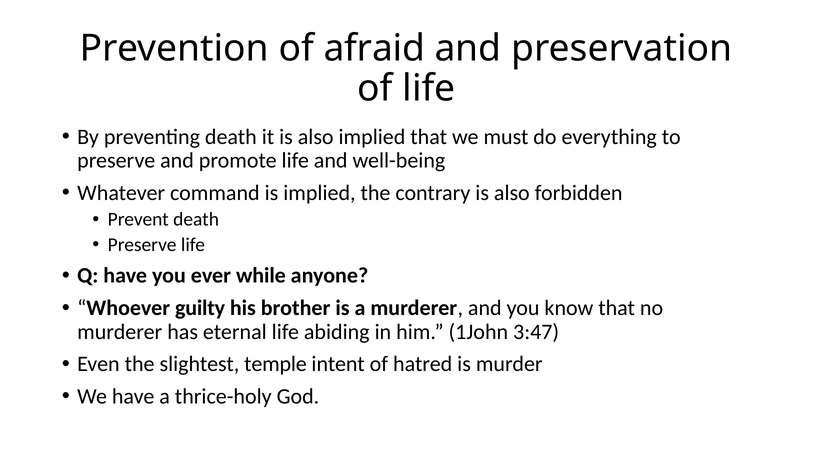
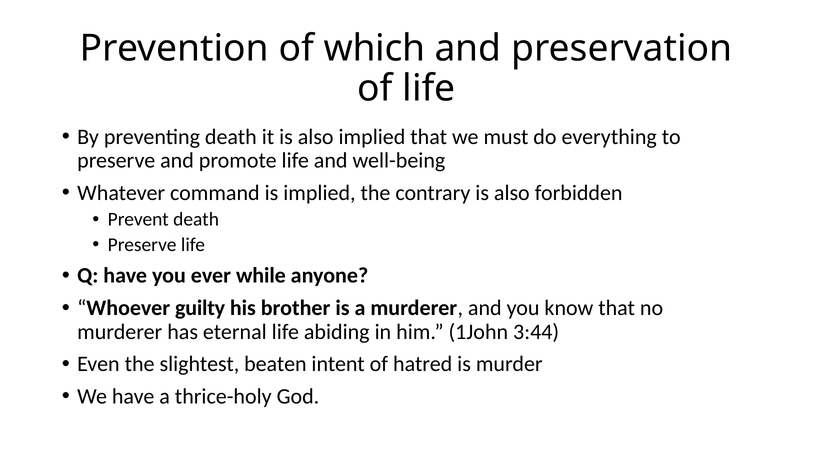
afraid: afraid -> which
3:47: 3:47 -> 3:44
temple: temple -> beaten
